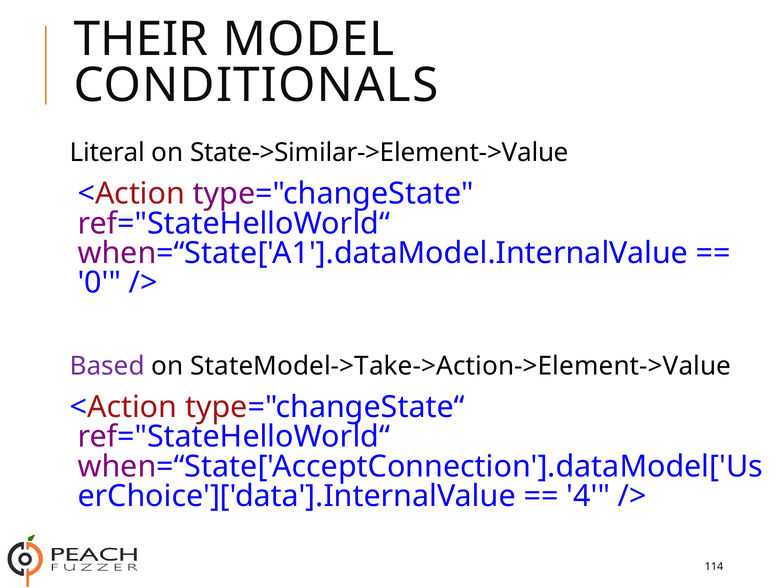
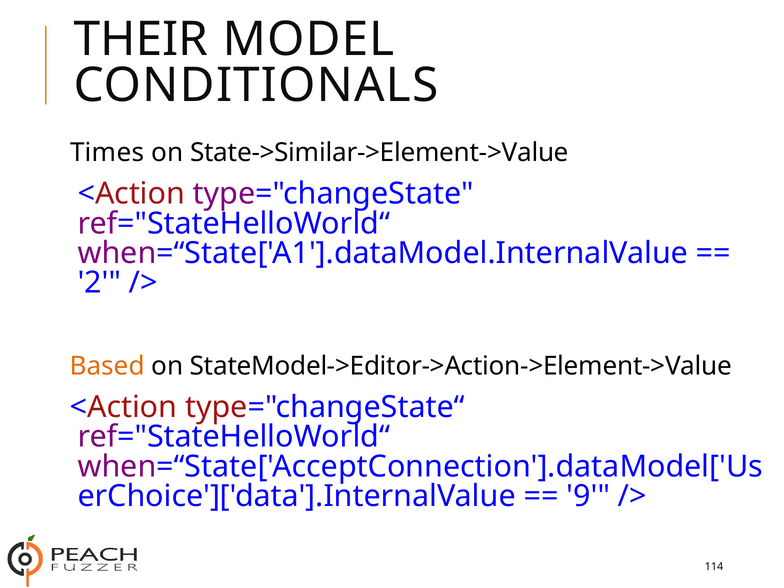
Literal: Literal -> Times
0: 0 -> 2
Based colour: purple -> orange
StateModel->Take->Action->Element->Value: StateModel->Take->Action->Element->Value -> StateModel->Editor->Action->Element->Value
4: 4 -> 9
